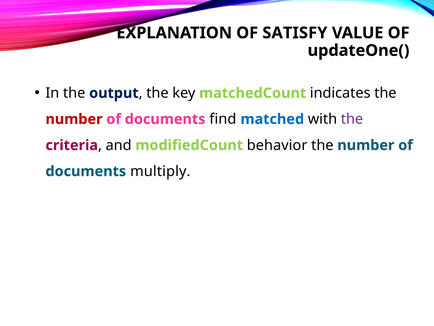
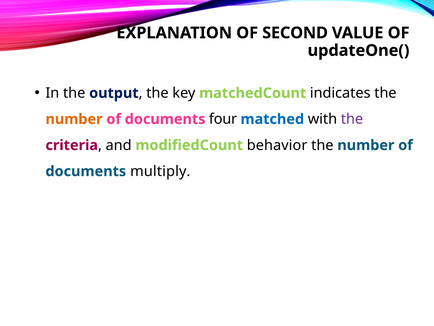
SATISFY: SATISFY -> SECOND
number at (74, 119) colour: red -> orange
find: find -> four
